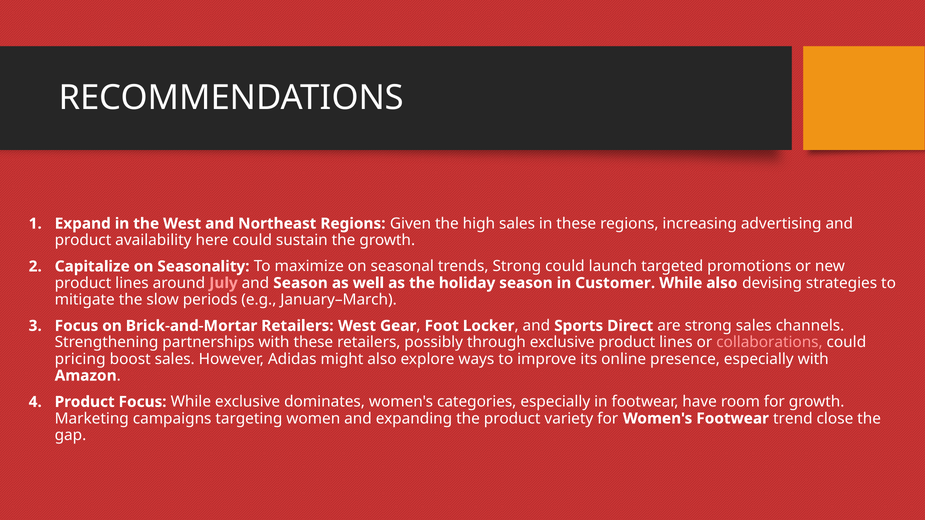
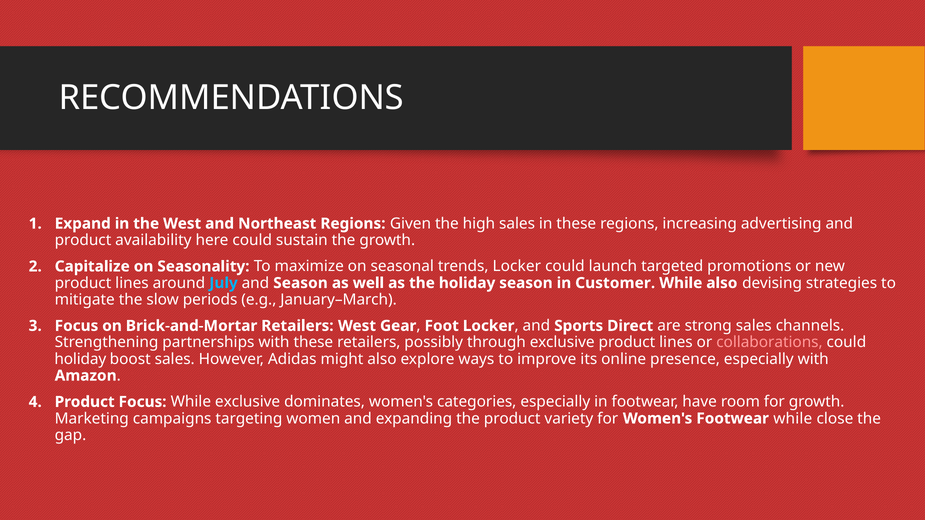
trends Strong: Strong -> Locker
July colour: pink -> light blue
pricing at (80, 359): pricing -> holiday
Footwear trend: trend -> while
